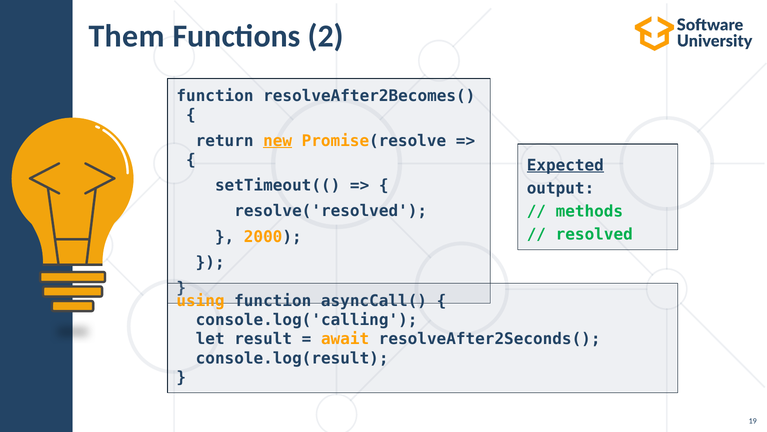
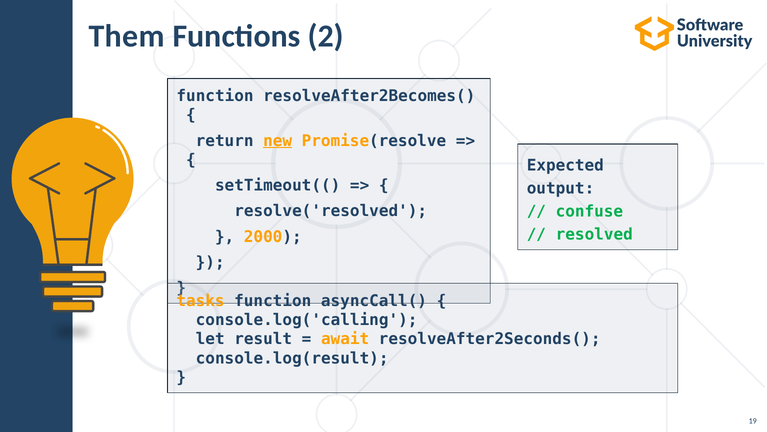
Expected underline: present -> none
methods: methods -> confuse
using: using -> tasks
